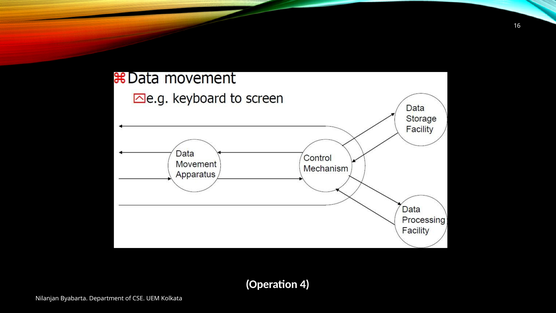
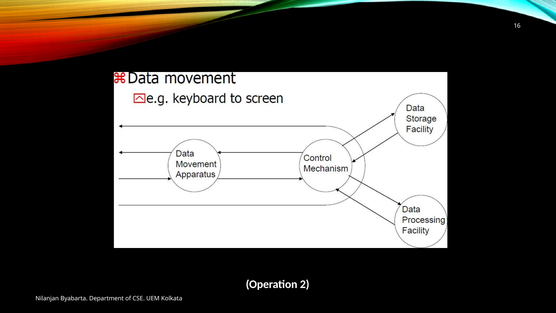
4: 4 -> 2
